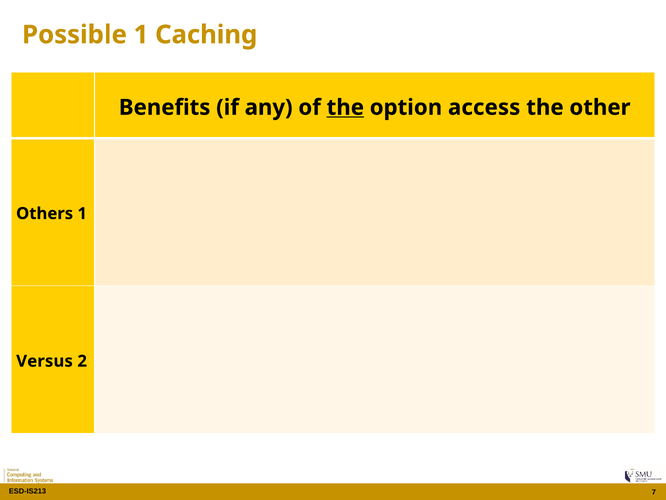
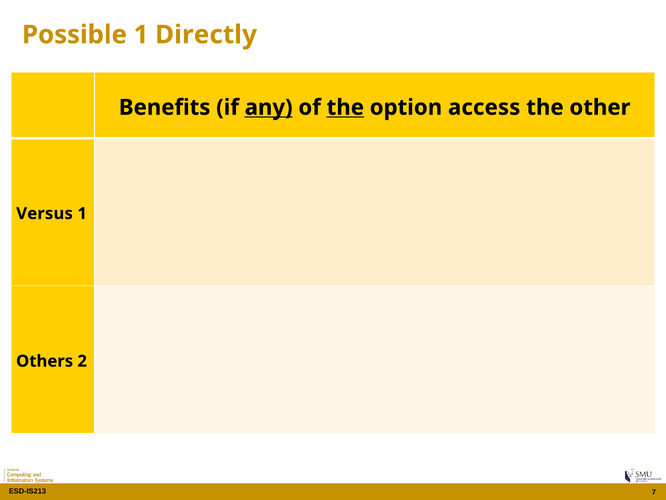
Caching: Caching -> Directly
any underline: none -> present
Others: Others -> Versus
Versus: Versus -> Others
